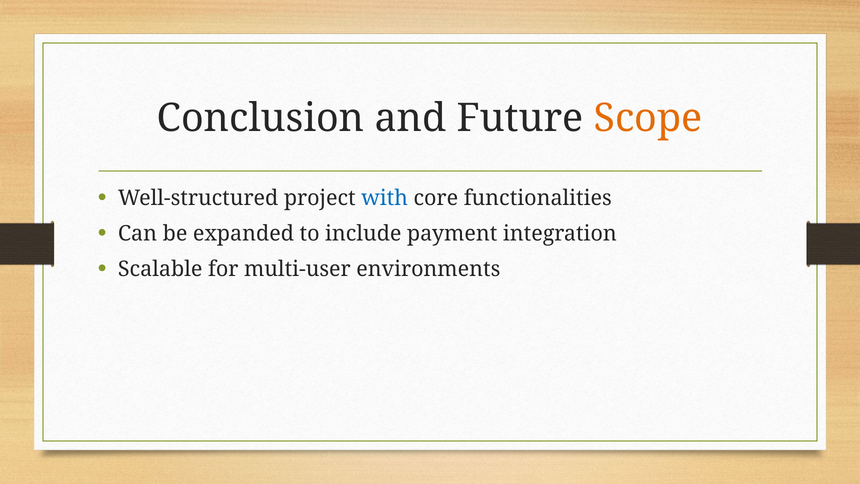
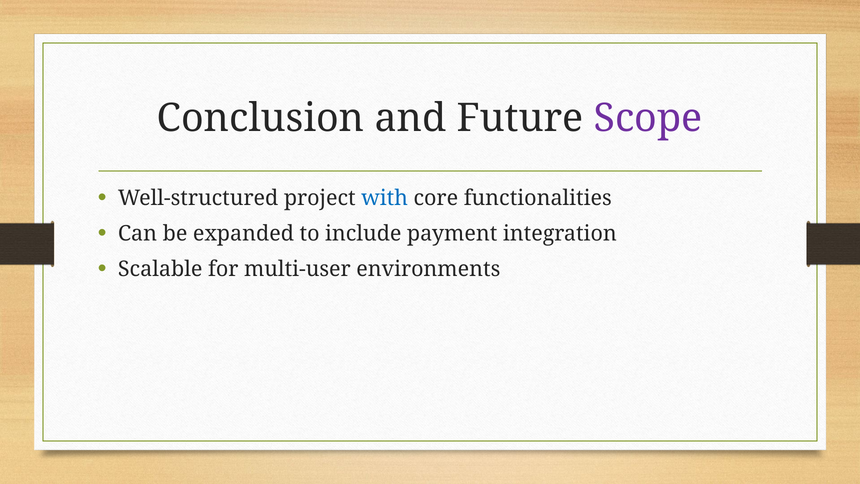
Scope colour: orange -> purple
